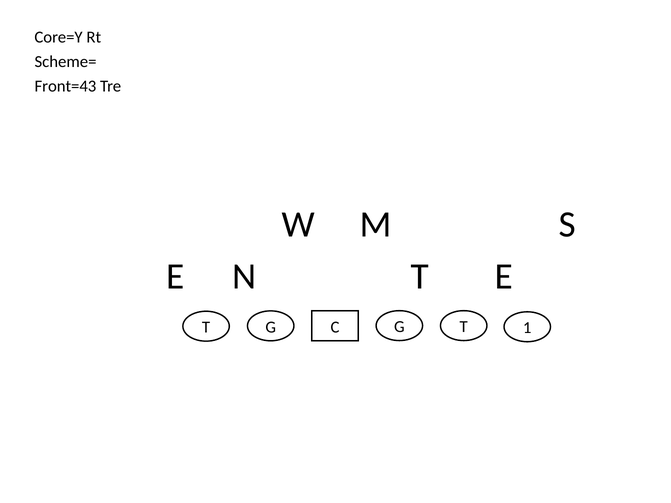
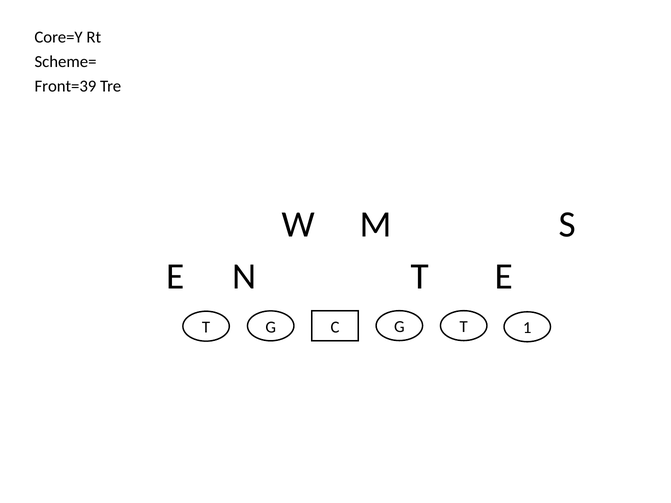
Front=43: Front=43 -> Front=39
